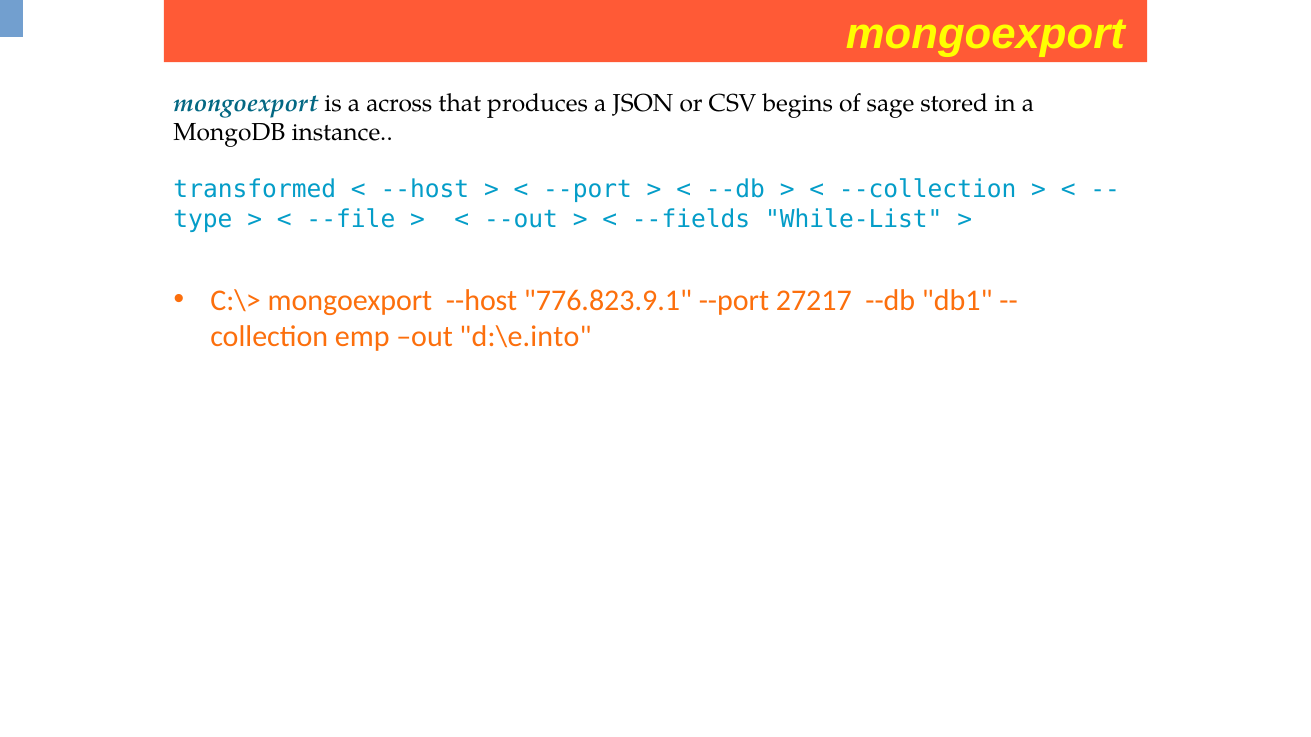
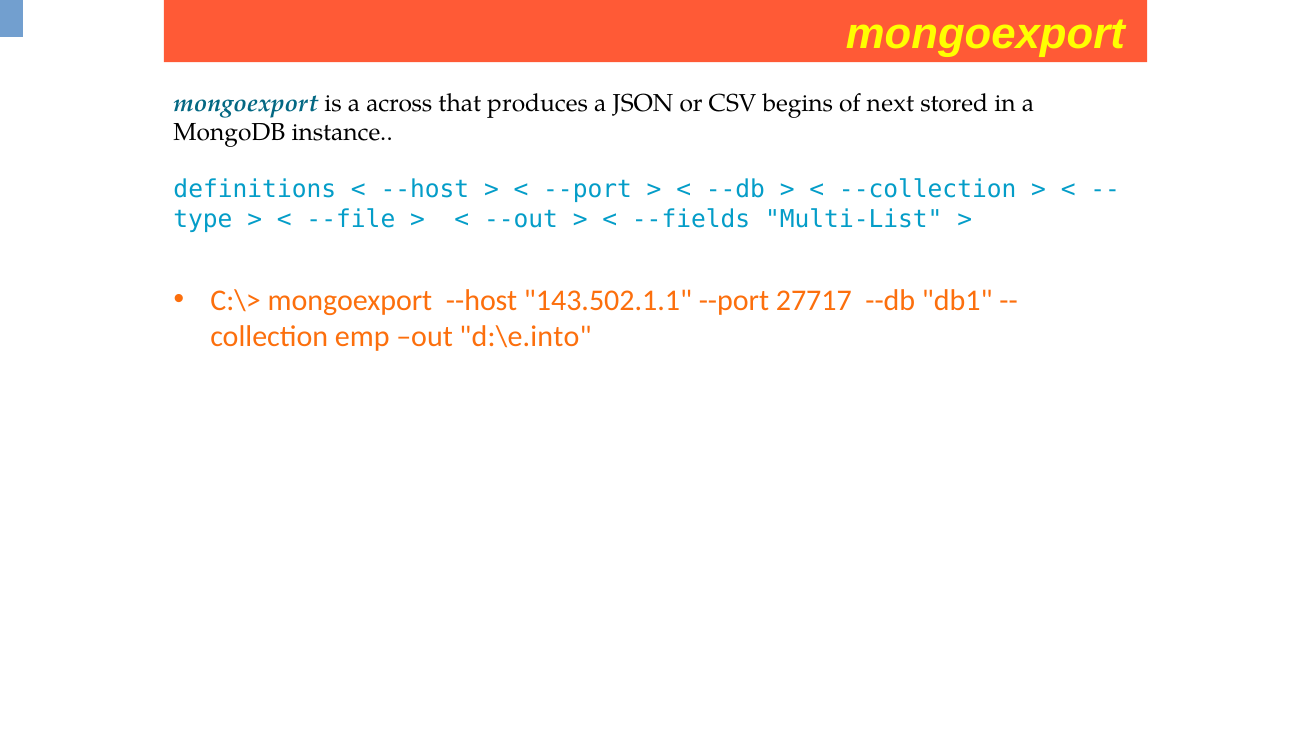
sage: sage -> next
transformed: transformed -> definitions
While-List: While-List -> Multi-List
776.823.9.1: 776.823.9.1 -> 143.502.1.1
27217: 27217 -> 27717
